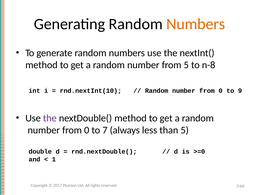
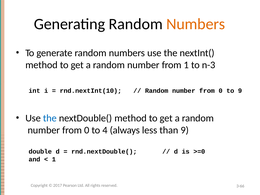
from 5: 5 -> 1
n-8: n-8 -> n-3
the at (50, 118) colour: purple -> blue
7: 7 -> 4
than 5: 5 -> 9
